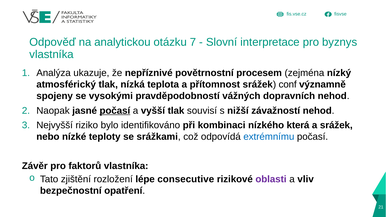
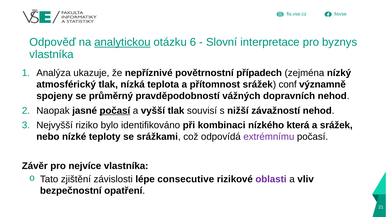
analytickou underline: none -> present
7: 7 -> 6
procesem: procesem -> případech
vysokými: vysokými -> průměrný
extrémnímu colour: blue -> purple
faktorů: faktorů -> nejvíce
rozložení: rozložení -> závislosti
